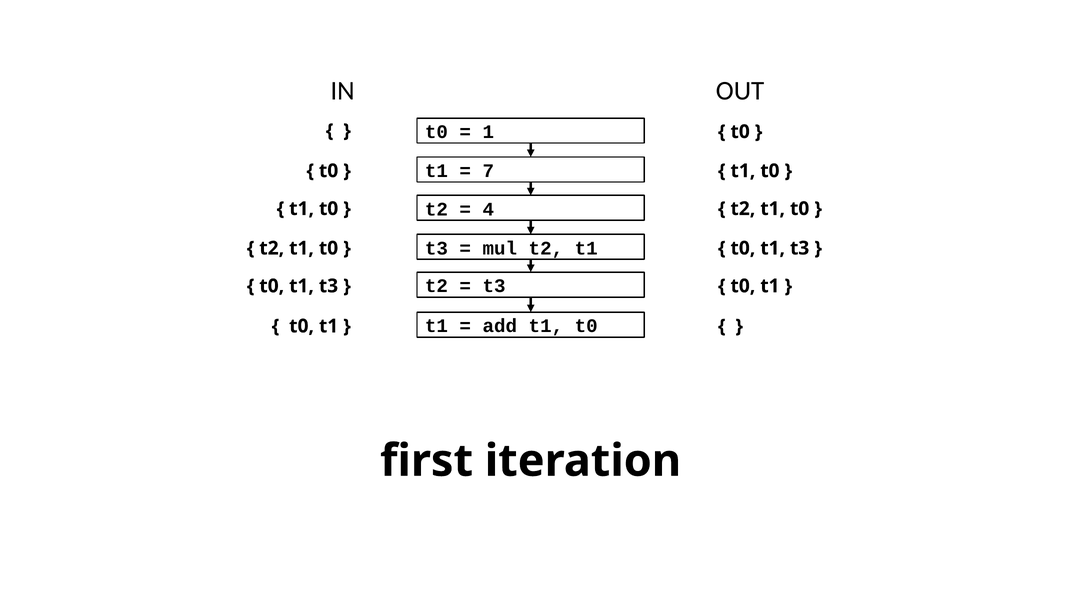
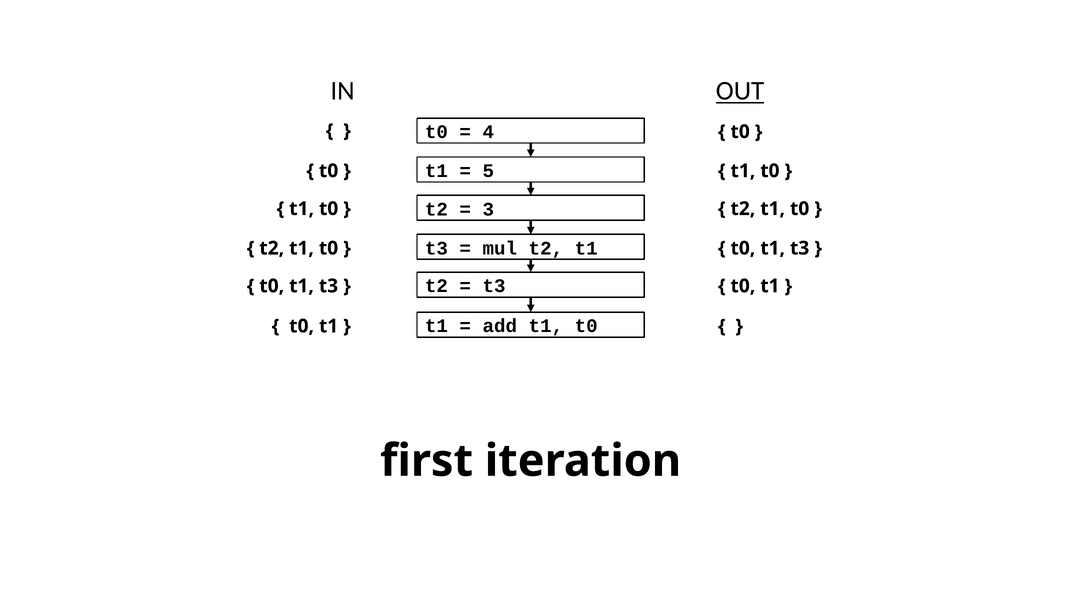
OUT underline: none -> present
1: 1 -> 4
7: 7 -> 5
4: 4 -> 3
